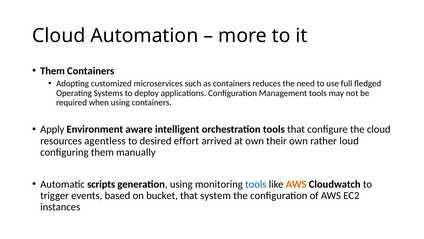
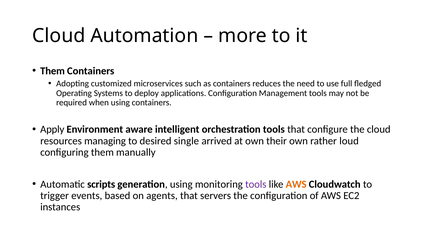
agentless: agentless -> managing
effort: effort -> single
tools at (256, 184) colour: blue -> purple
bucket: bucket -> agents
system: system -> servers
